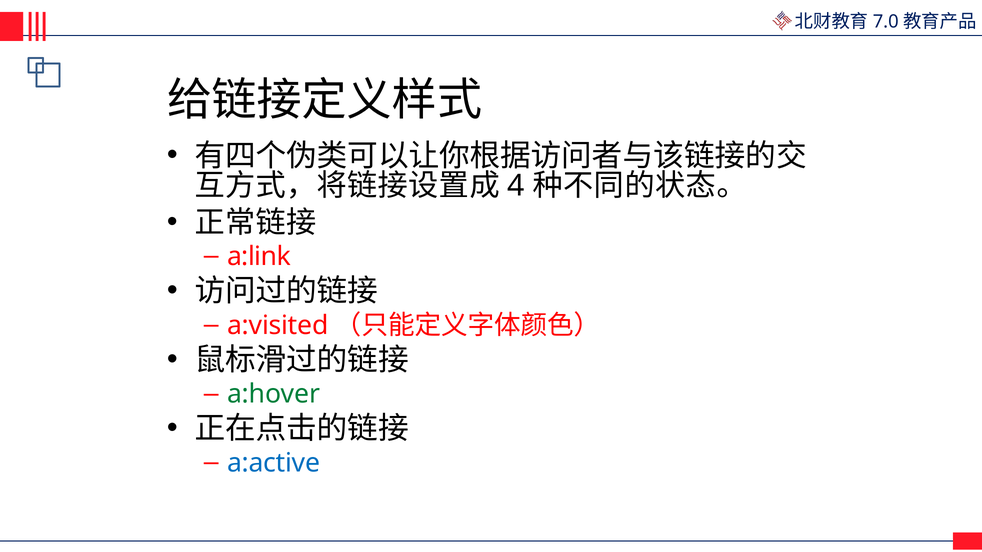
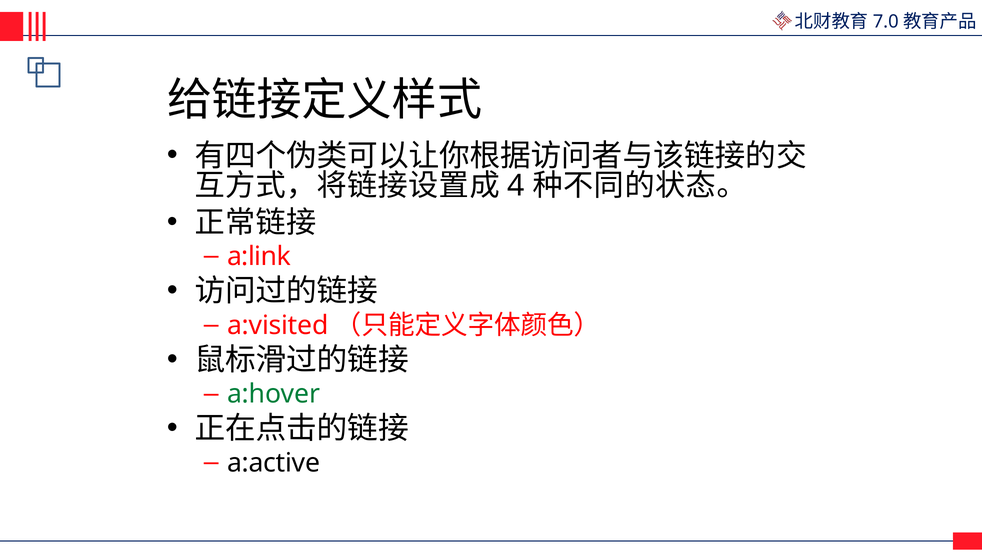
a:active colour: blue -> black
